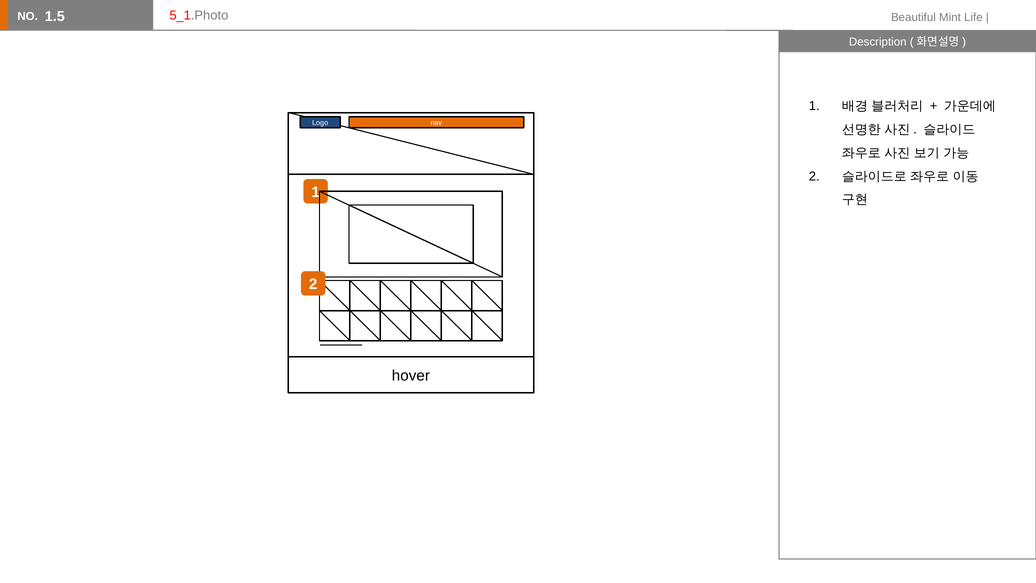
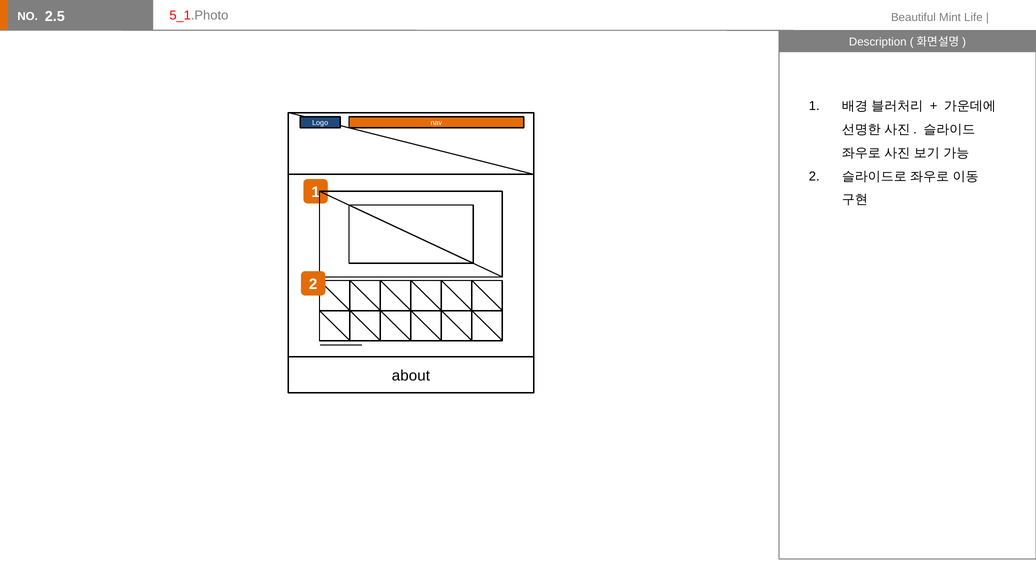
1.5: 1.5 -> 2.5
hover: hover -> about
